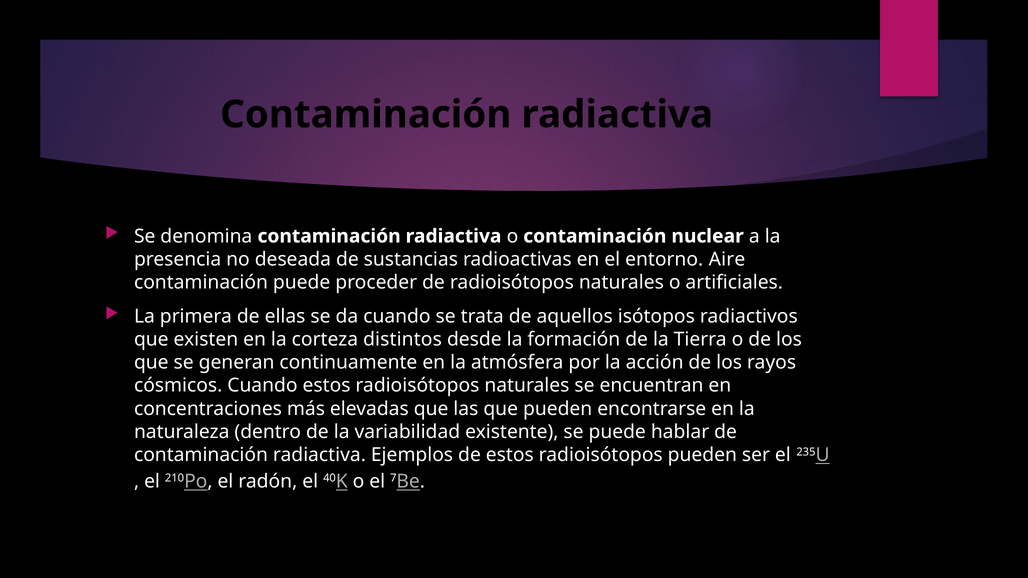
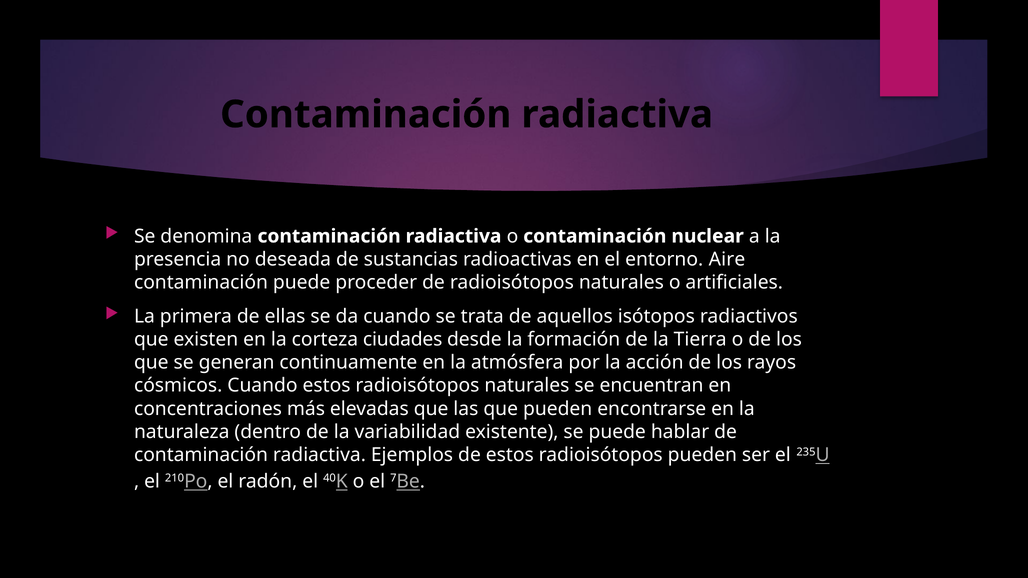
distintos: distintos -> ciudades
